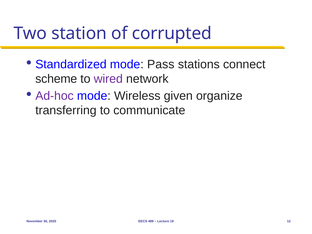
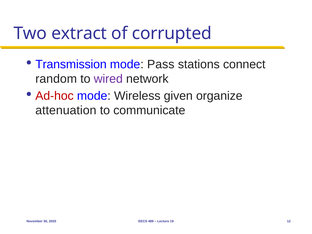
station: station -> extract
Standardized: Standardized -> Transmission
scheme: scheme -> random
Ad-hoc colour: purple -> red
transferring: transferring -> attenuation
